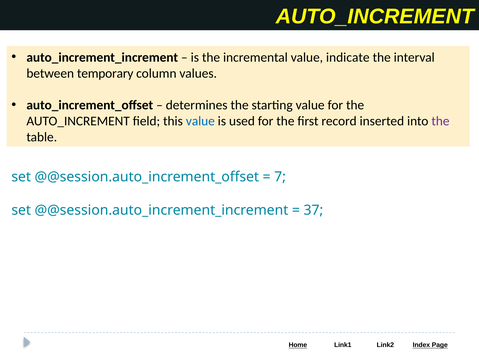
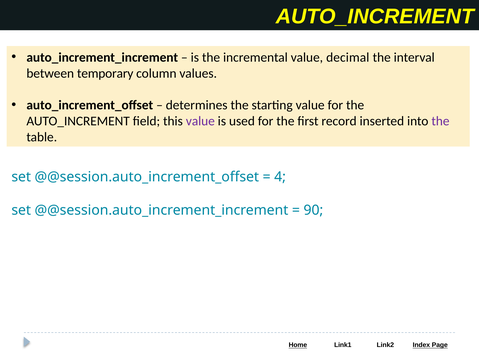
indicate: indicate -> decimal
value at (200, 121) colour: blue -> purple
7: 7 -> 4
37: 37 -> 90
